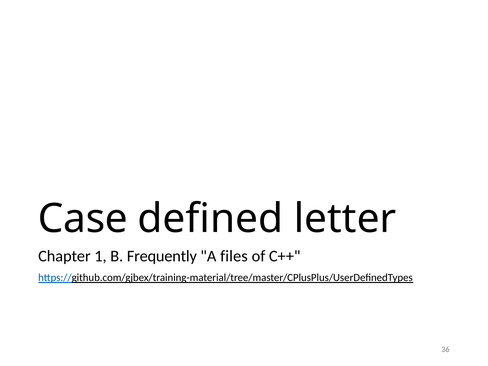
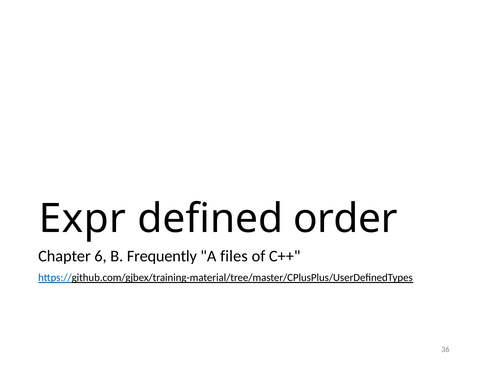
Case: Case -> Expr
letter: letter -> order
1: 1 -> 6
